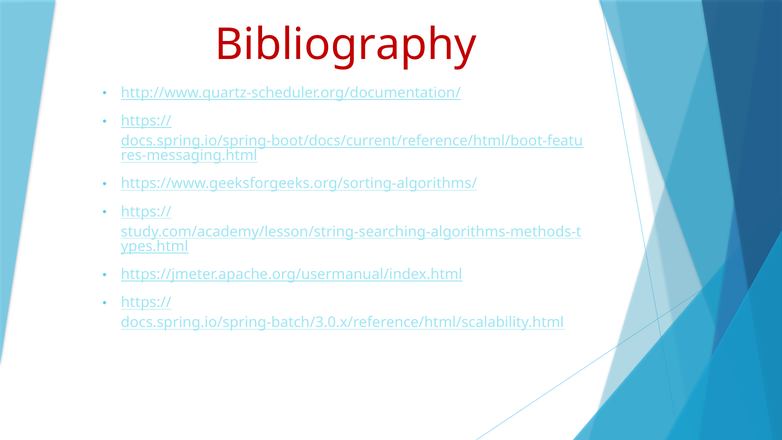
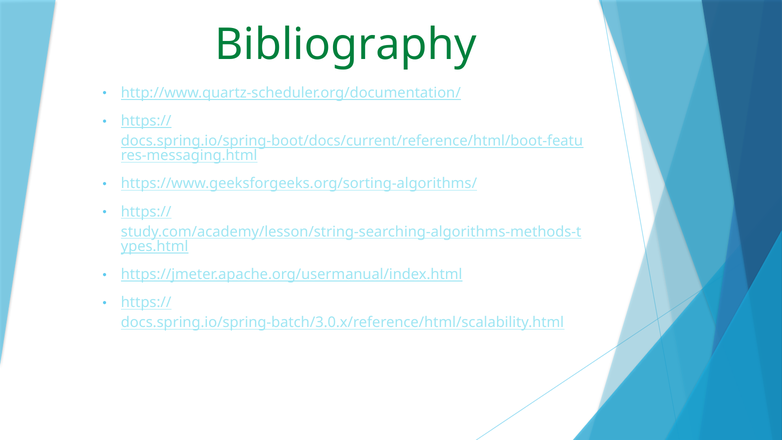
Bibliography colour: red -> green
